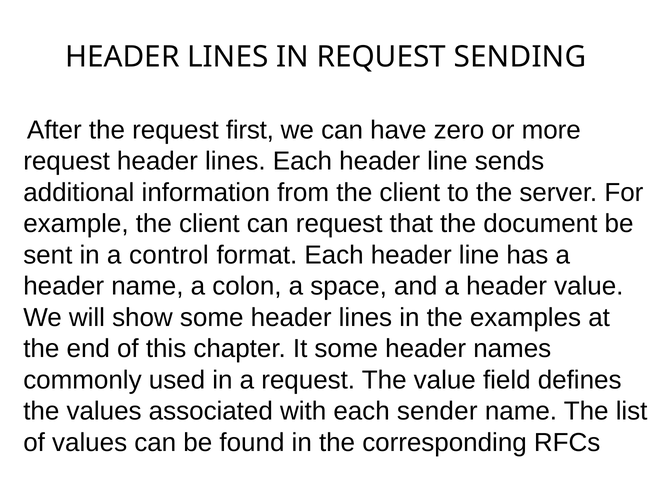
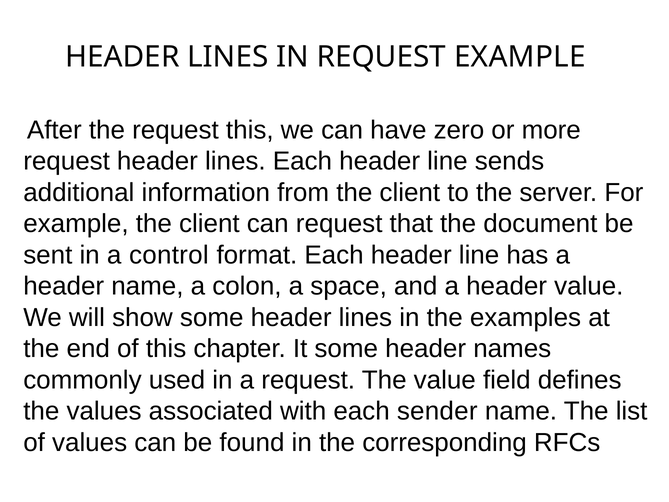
REQUEST SENDING: SENDING -> EXAMPLE
request first: first -> this
